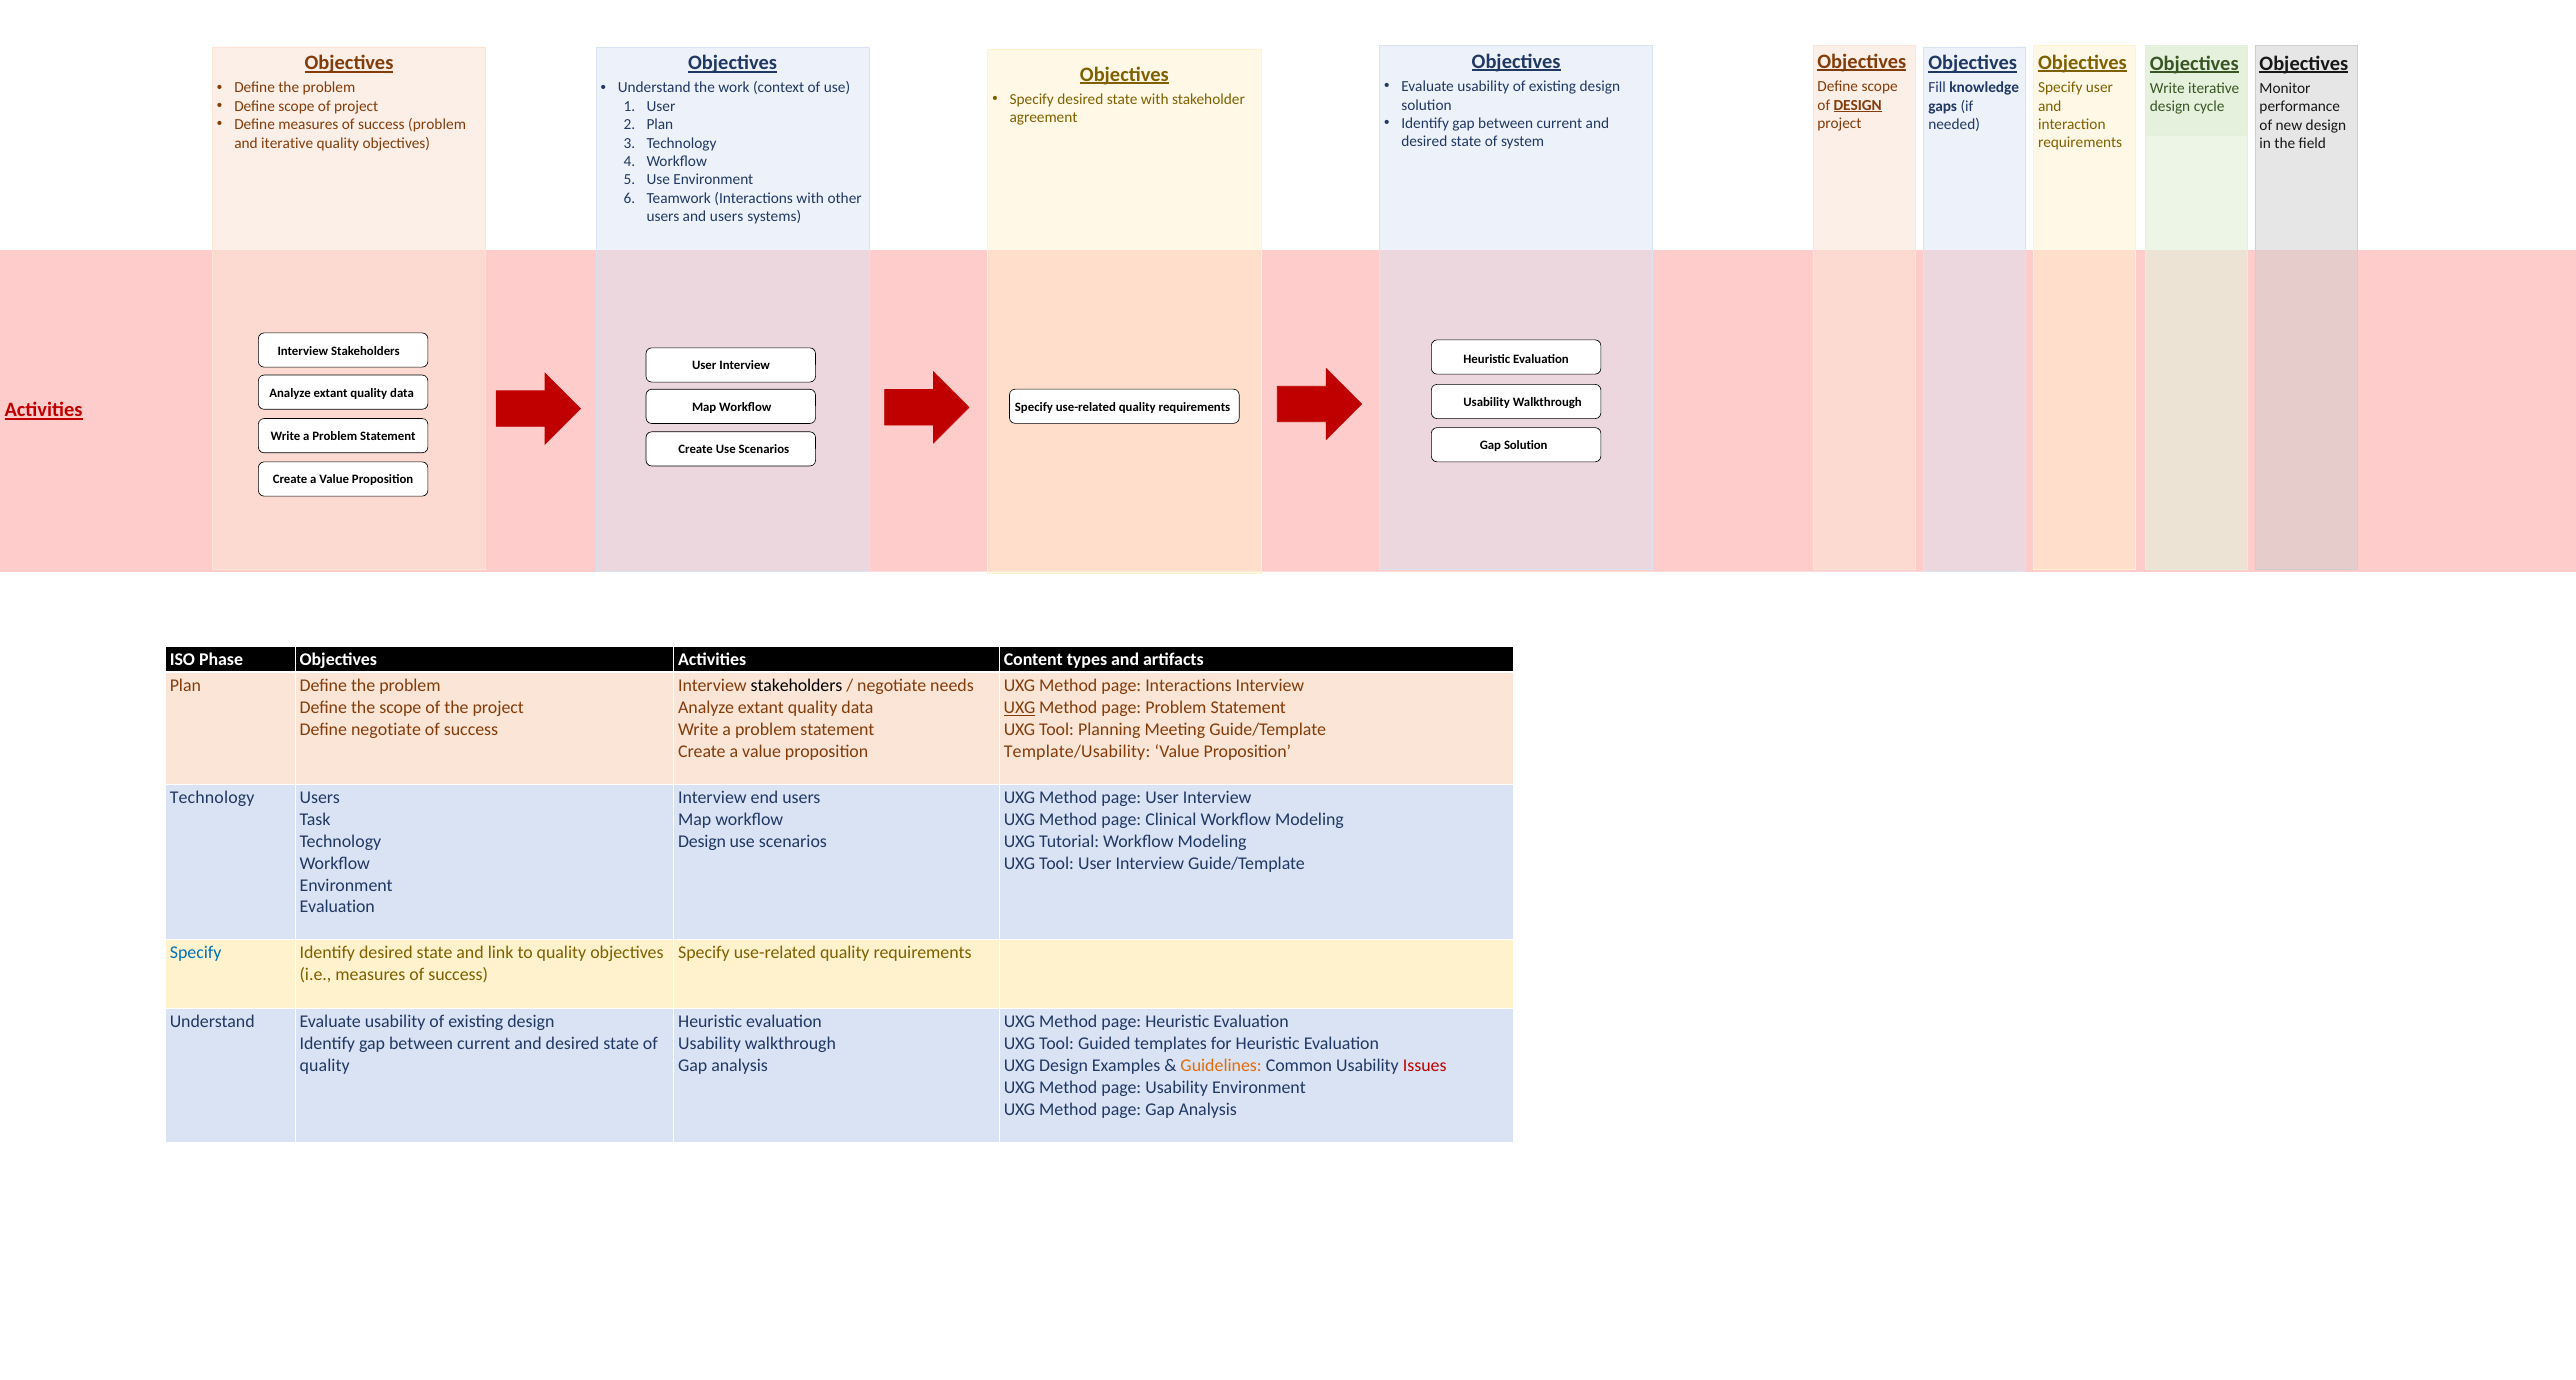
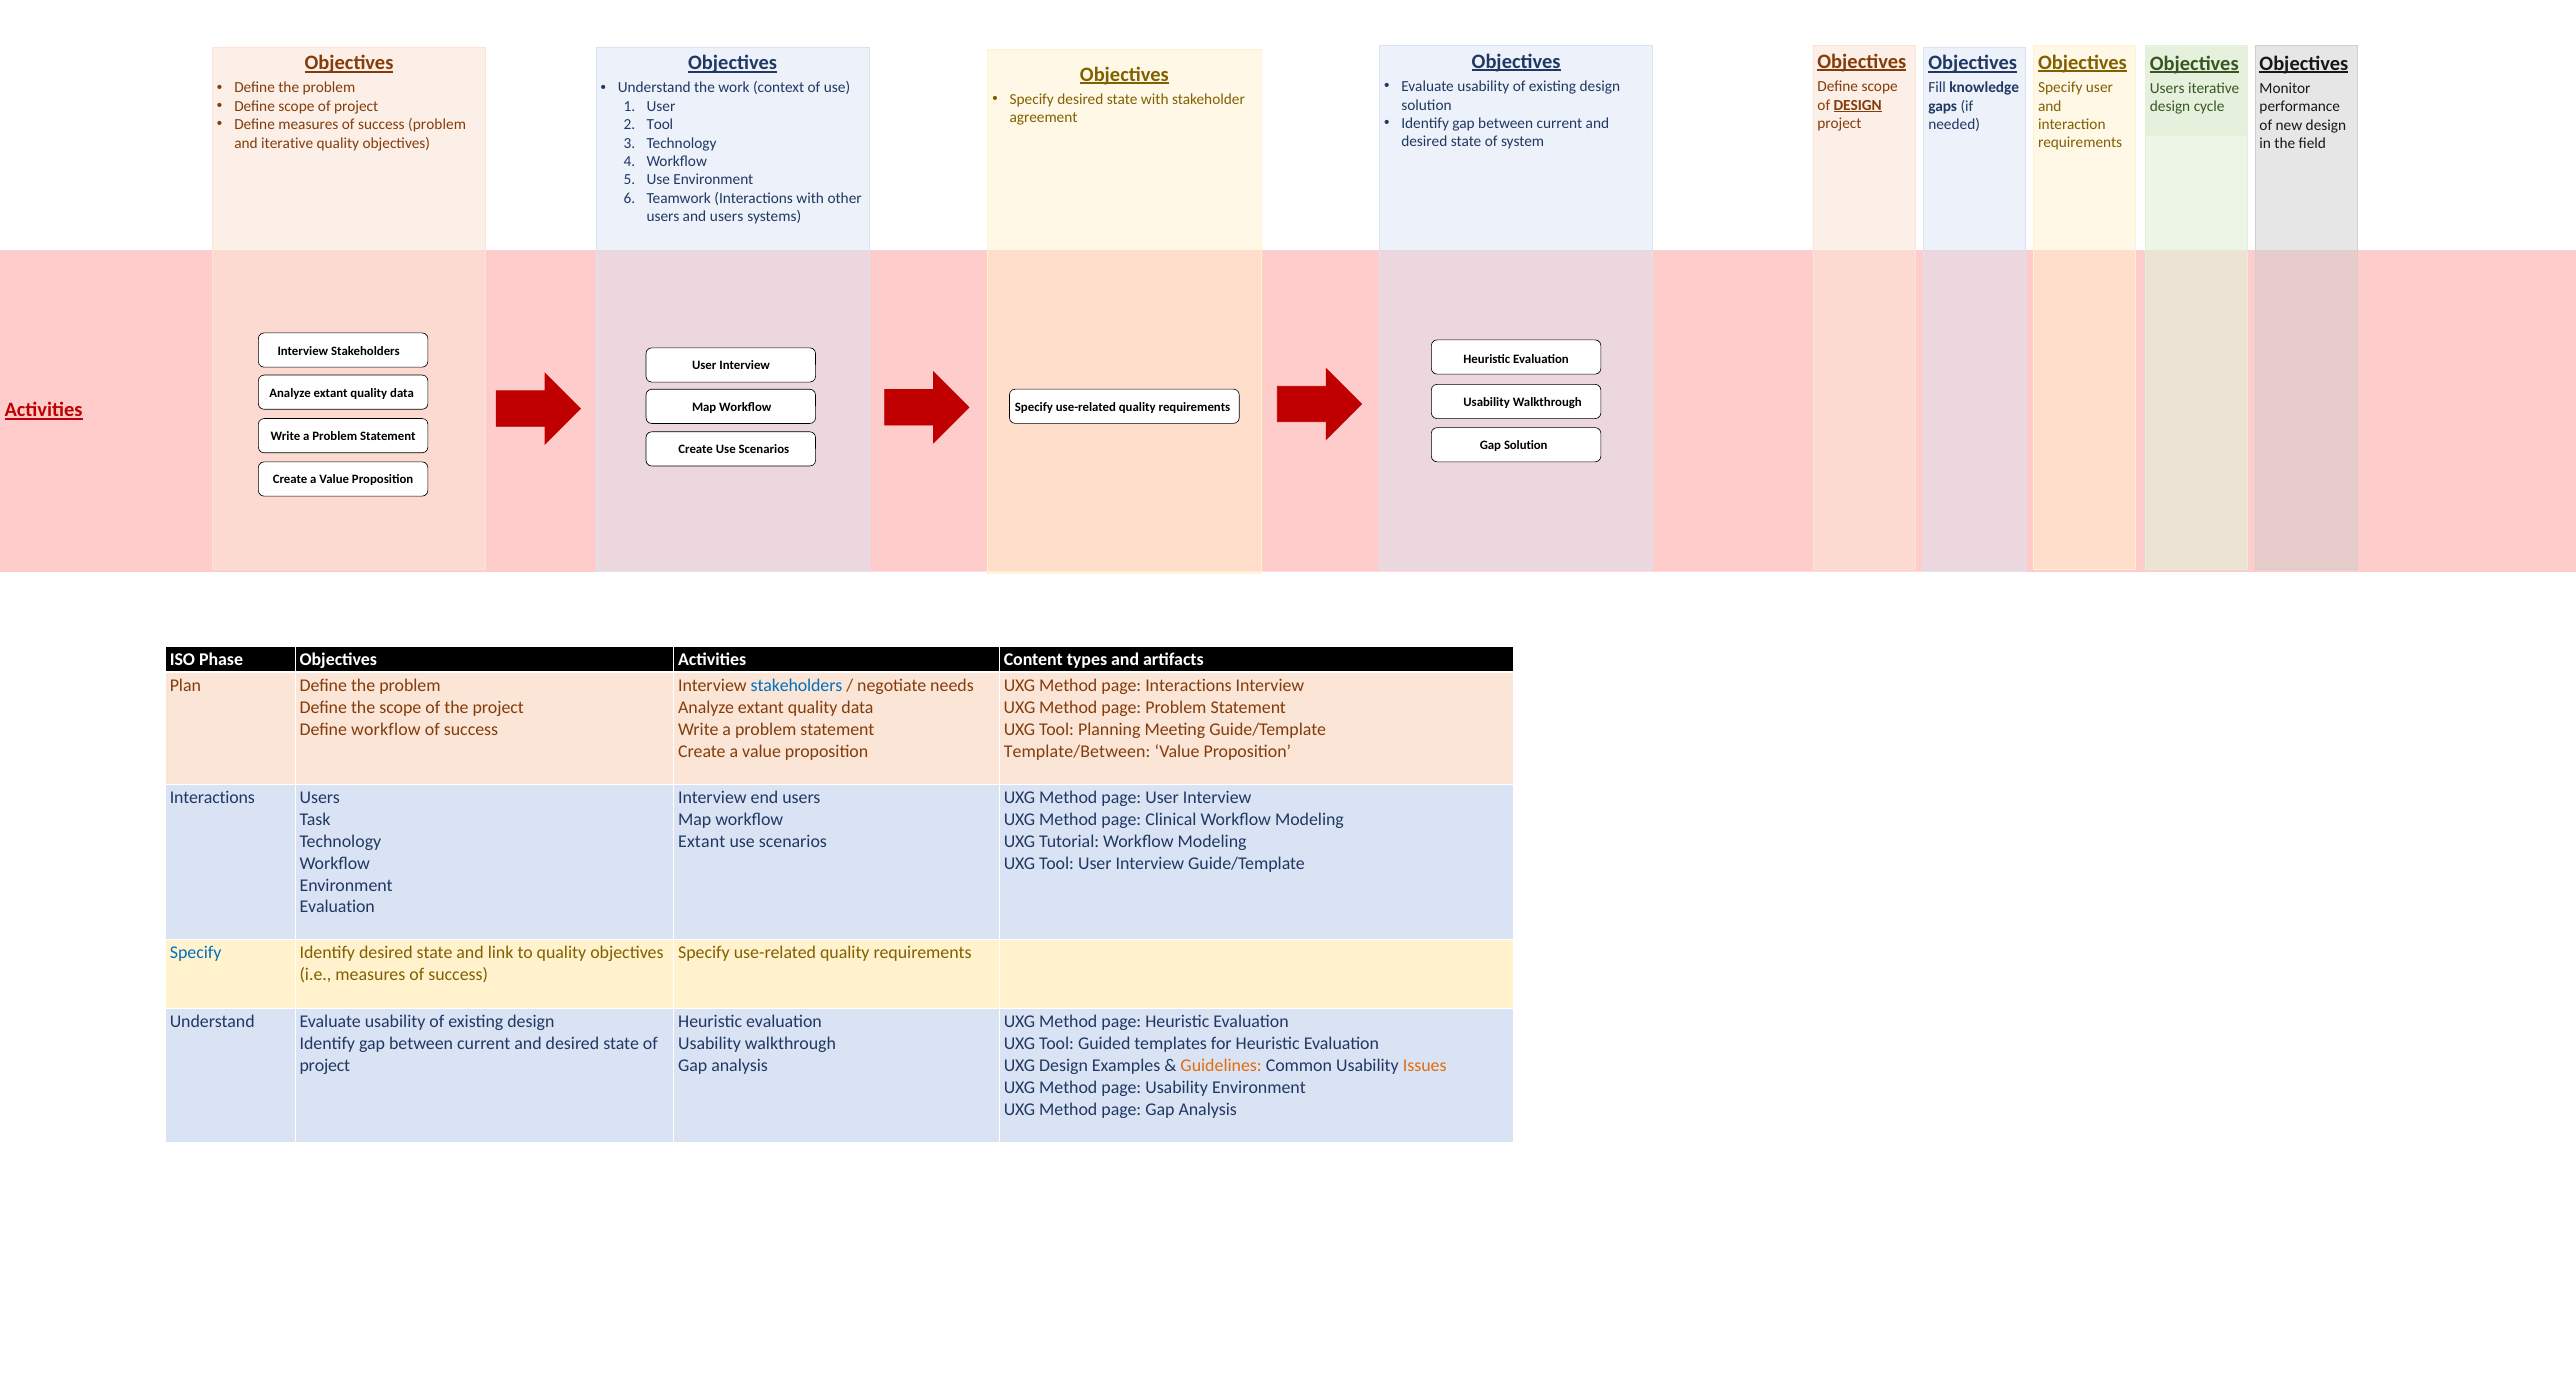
Write at (2167, 88): Write -> Users
Plan at (660, 125): Plan -> Tool
stakeholders at (797, 686) colour: black -> blue
UXG at (1020, 708) underline: present -> none
Define negotiate: negotiate -> workflow
Template/Usability: Template/Usability -> Template/Between
Technology at (212, 798): Technology -> Interactions
Design at (702, 841): Design -> Extant
quality at (325, 1065): quality -> project
Issues colour: red -> orange
